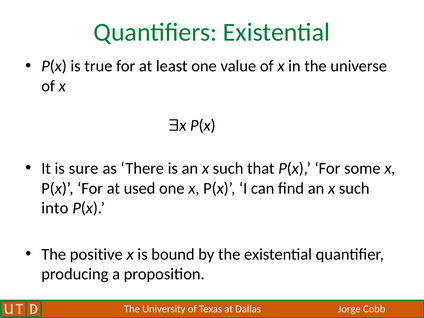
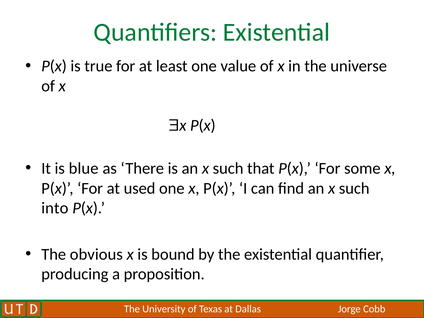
sure: sure -> blue
positive: positive -> obvious
